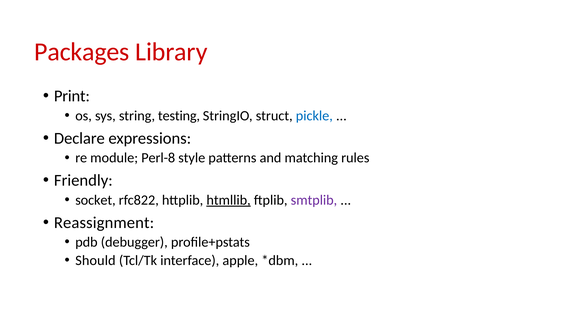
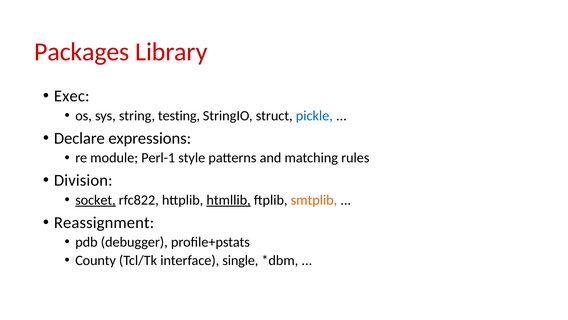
Print: Print -> Exec
Perl-8: Perl-8 -> Perl-1
Friendly: Friendly -> Division
socket underline: none -> present
smtplib colour: purple -> orange
Should: Should -> County
apple: apple -> single
